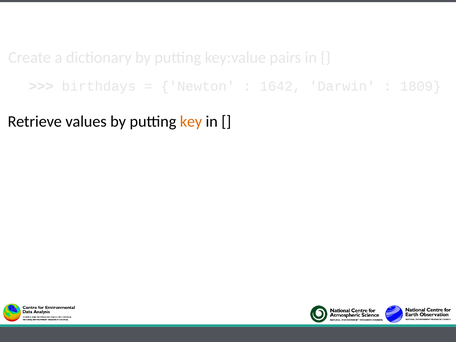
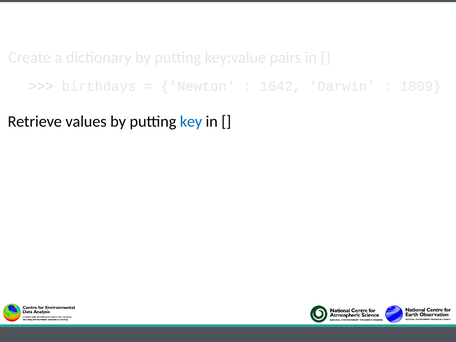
key colour: orange -> blue
